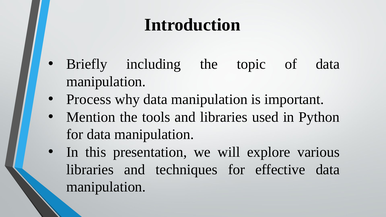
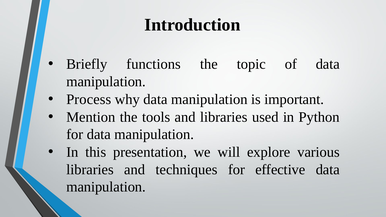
including: including -> functions
